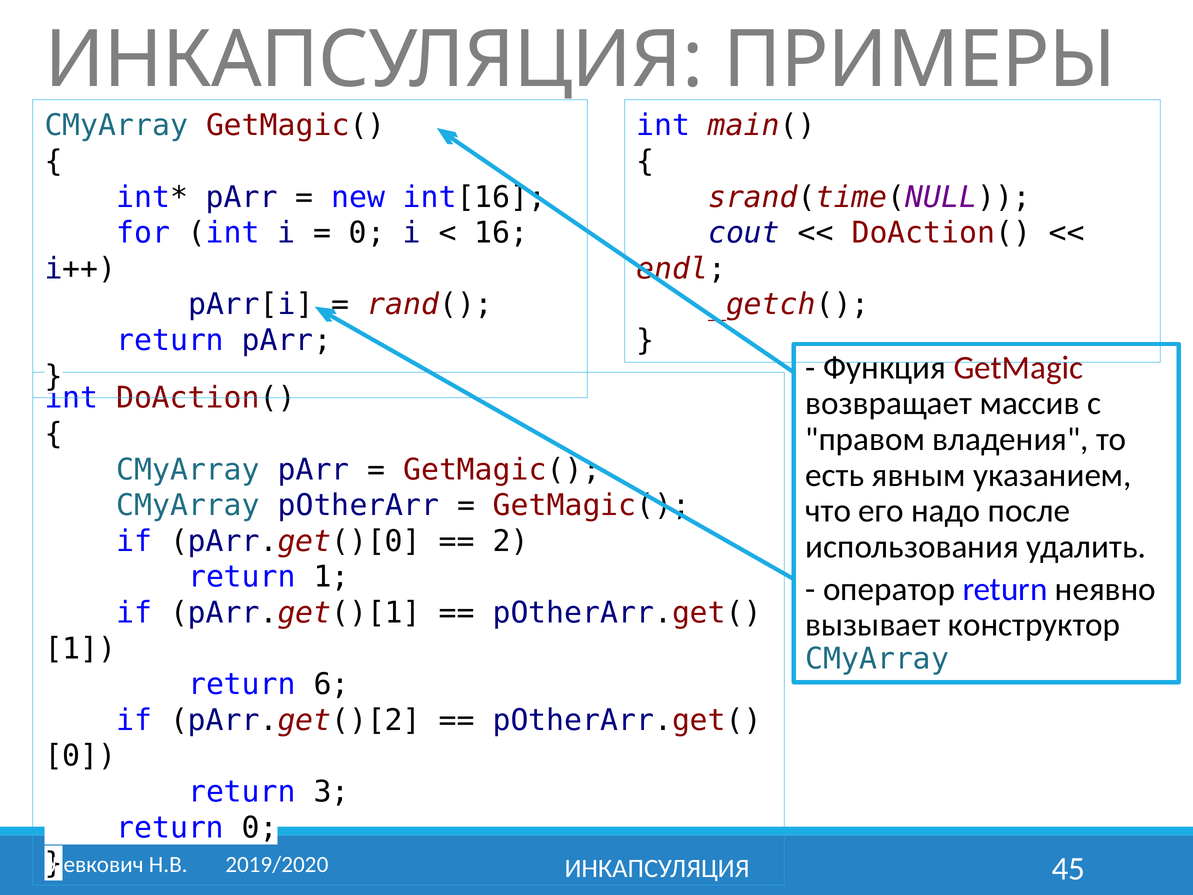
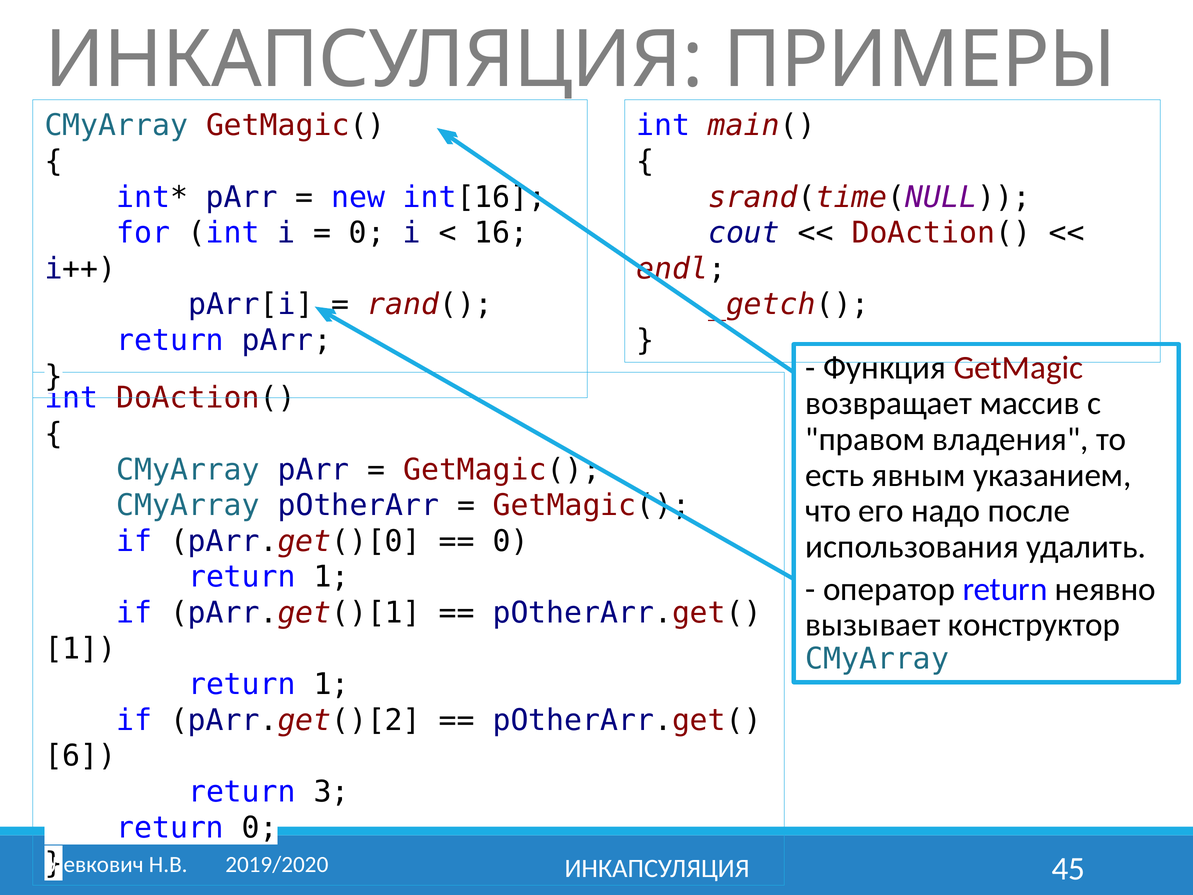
2 at (511, 541): 2 -> 0
6 at (332, 684): 6 -> 1
0 at (80, 756): 0 -> 6
